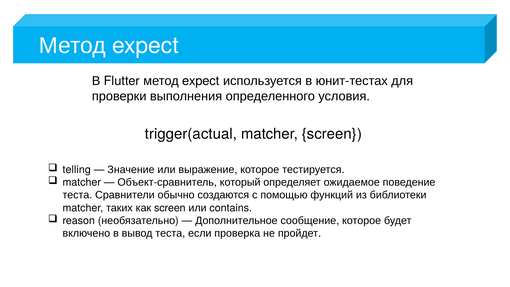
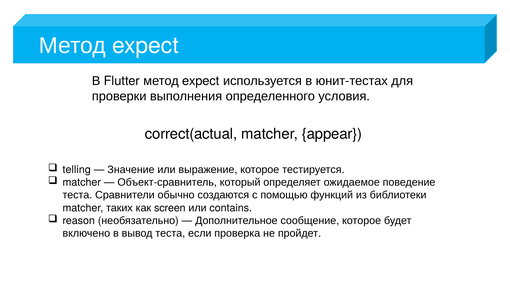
trigger(actual: trigger(actual -> correct(actual
matcher screen: screen -> appear
